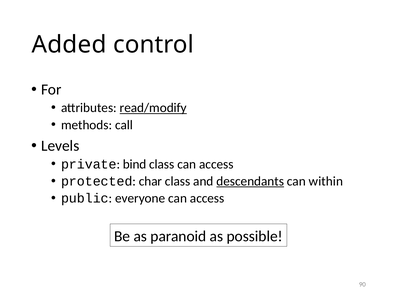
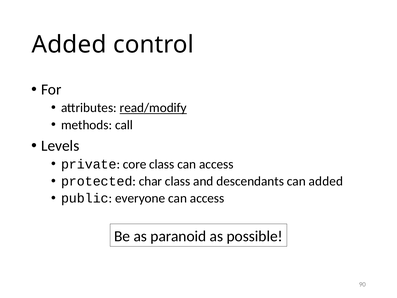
bind: bind -> core
descendants underline: present -> none
can within: within -> added
